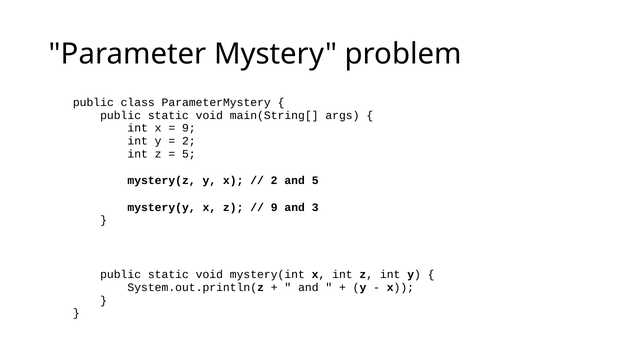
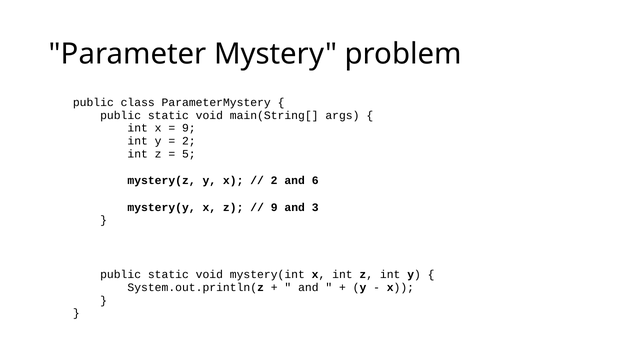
and 5: 5 -> 6
